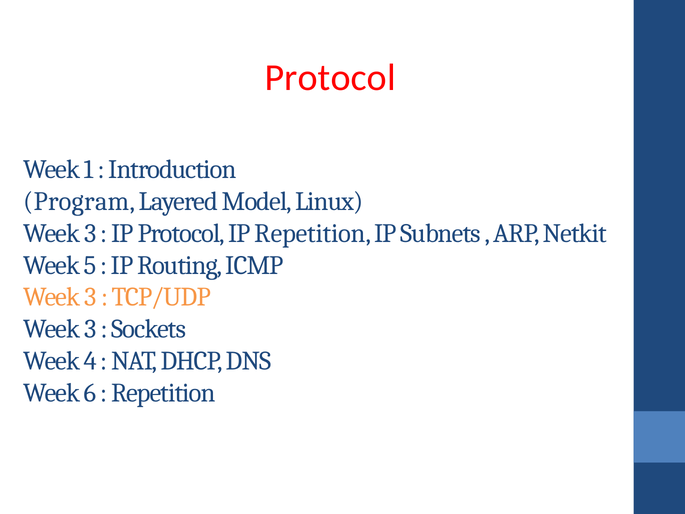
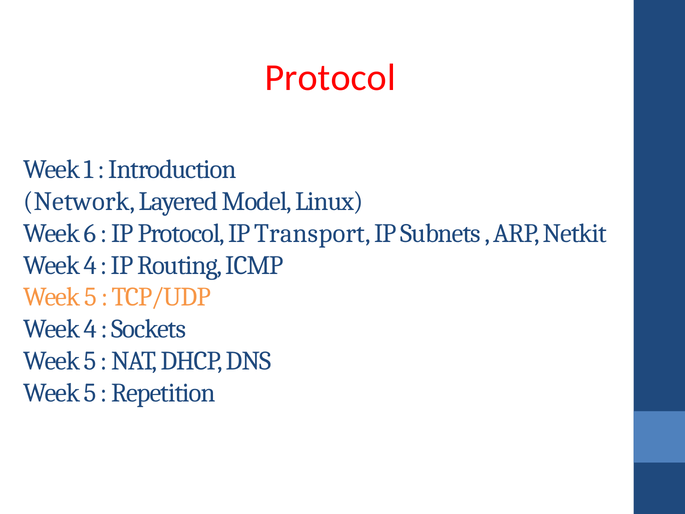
Program: Program -> Network
3 at (90, 233): 3 -> 6
IP Repetition: Repetition -> Transport
5 at (90, 265): 5 -> 4
3 at (90, 297): 3 -> 5
3 at (90, 329): 3 -> 4
4 at (90, 361): 4 -> 5
6 at (90, 393): 6 -> 5
